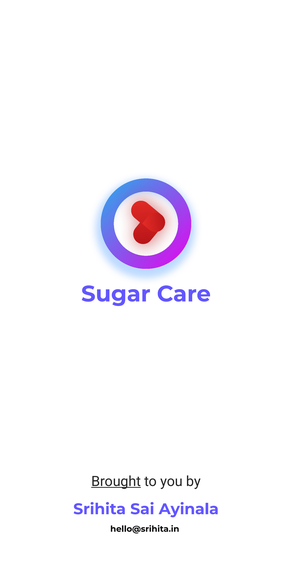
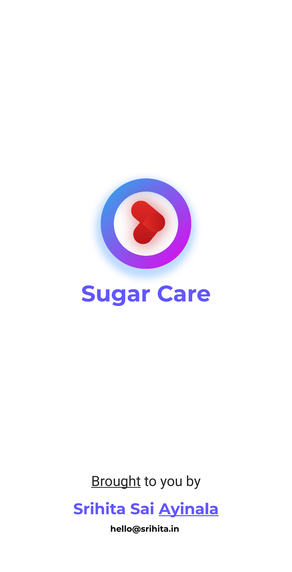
Ayinala underline: none -> present
